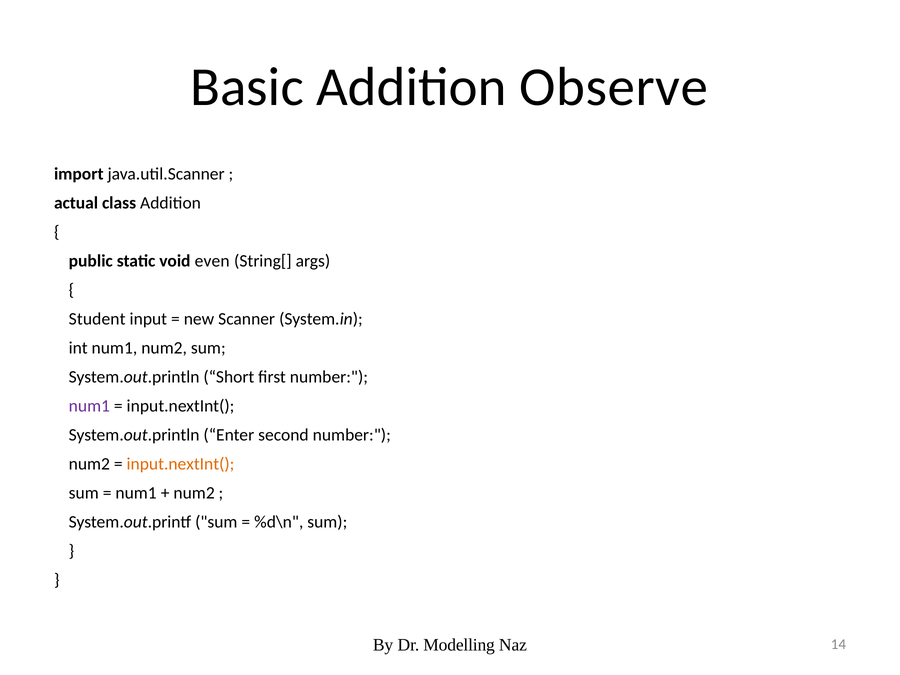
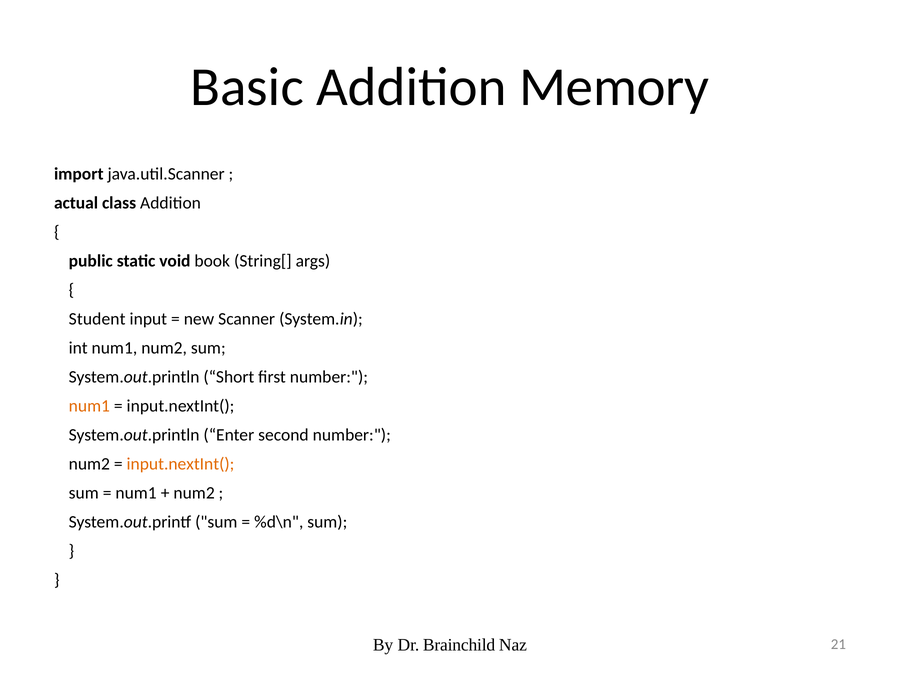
Observe: Observe -> Memory
even: even -> book
num1 at (89, 406) colour: purple -> orange
Modelling: Modelling -> Brainchild
14: 14 -> 21
